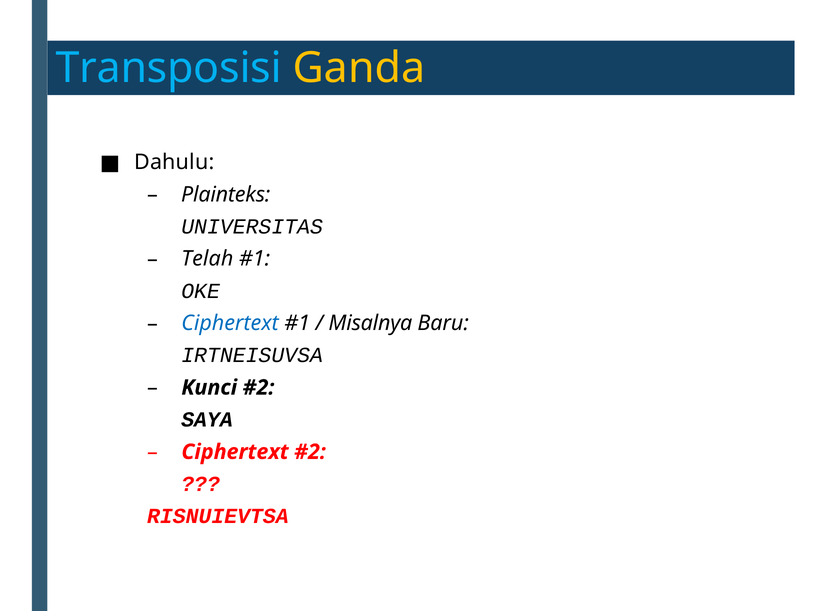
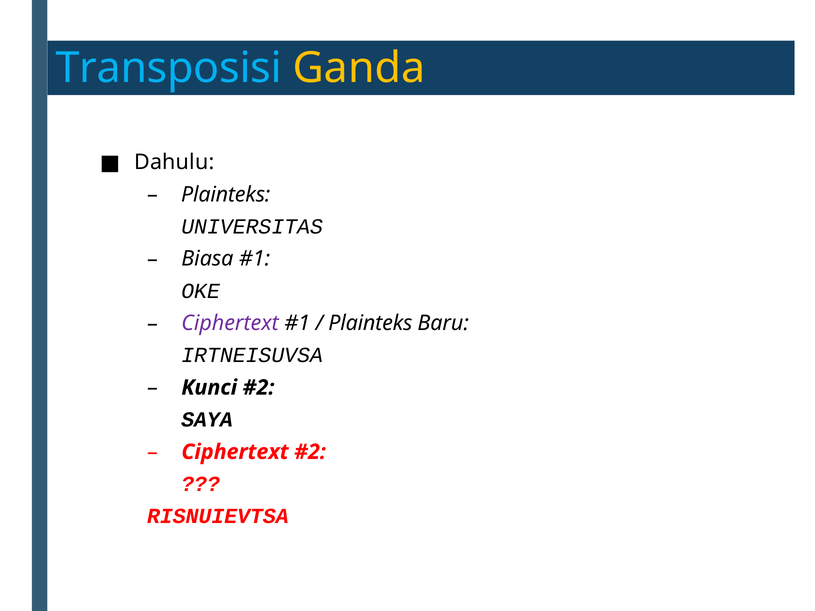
Telah: Telah -> Biasa
Ciphertext at (230, 323) colour: blue -> purple
Misalnya at (370, 323): Misalnya -> Plainteks
